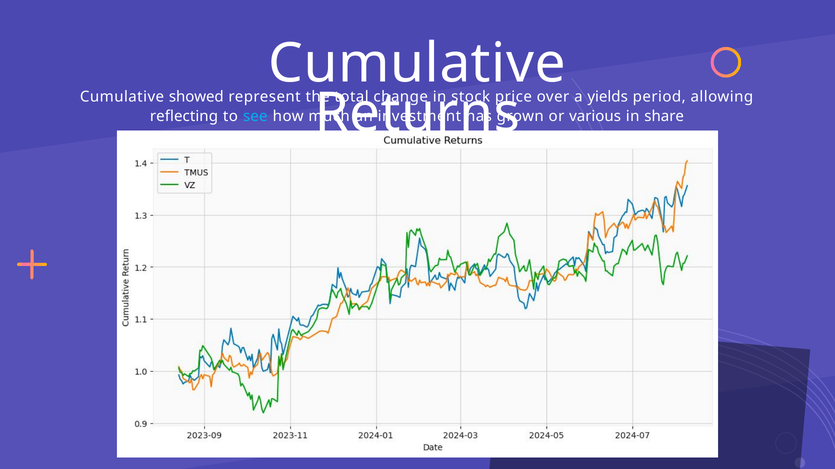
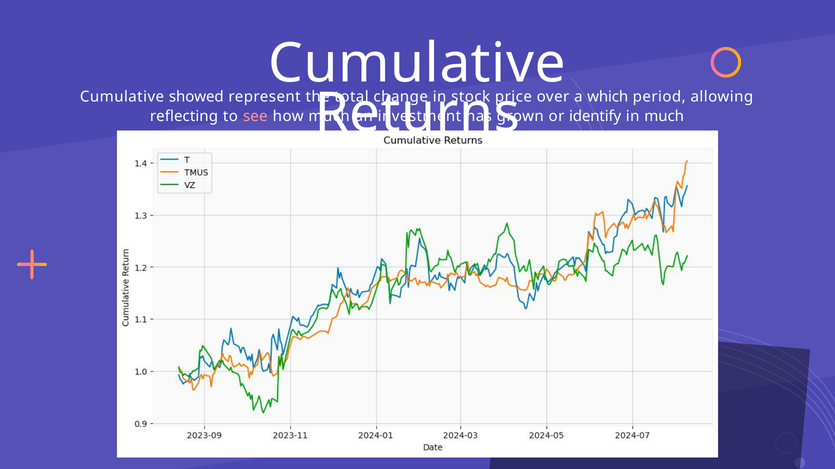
yields: yields -> which
see colour: light blue -> pink
various: various -> identify
in share: share -> much
